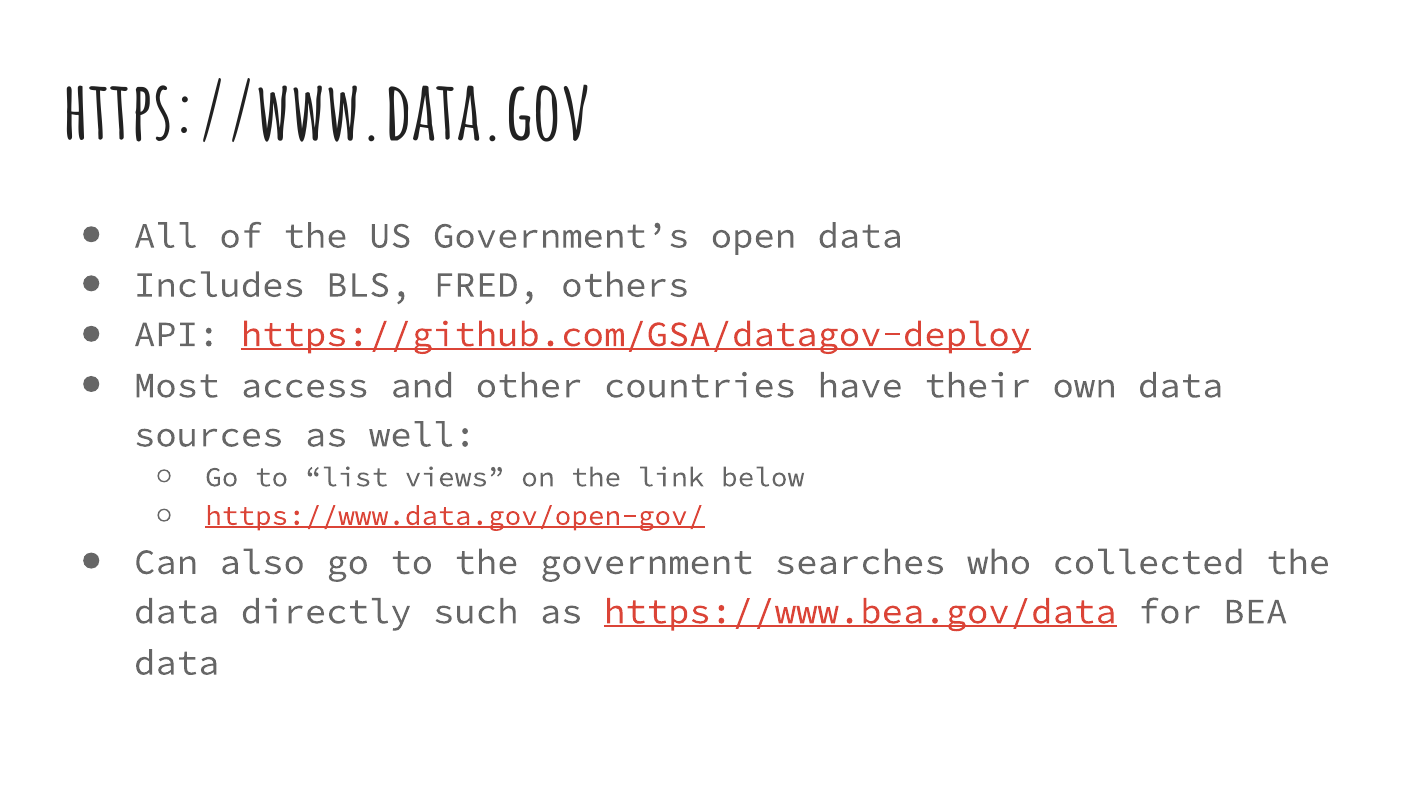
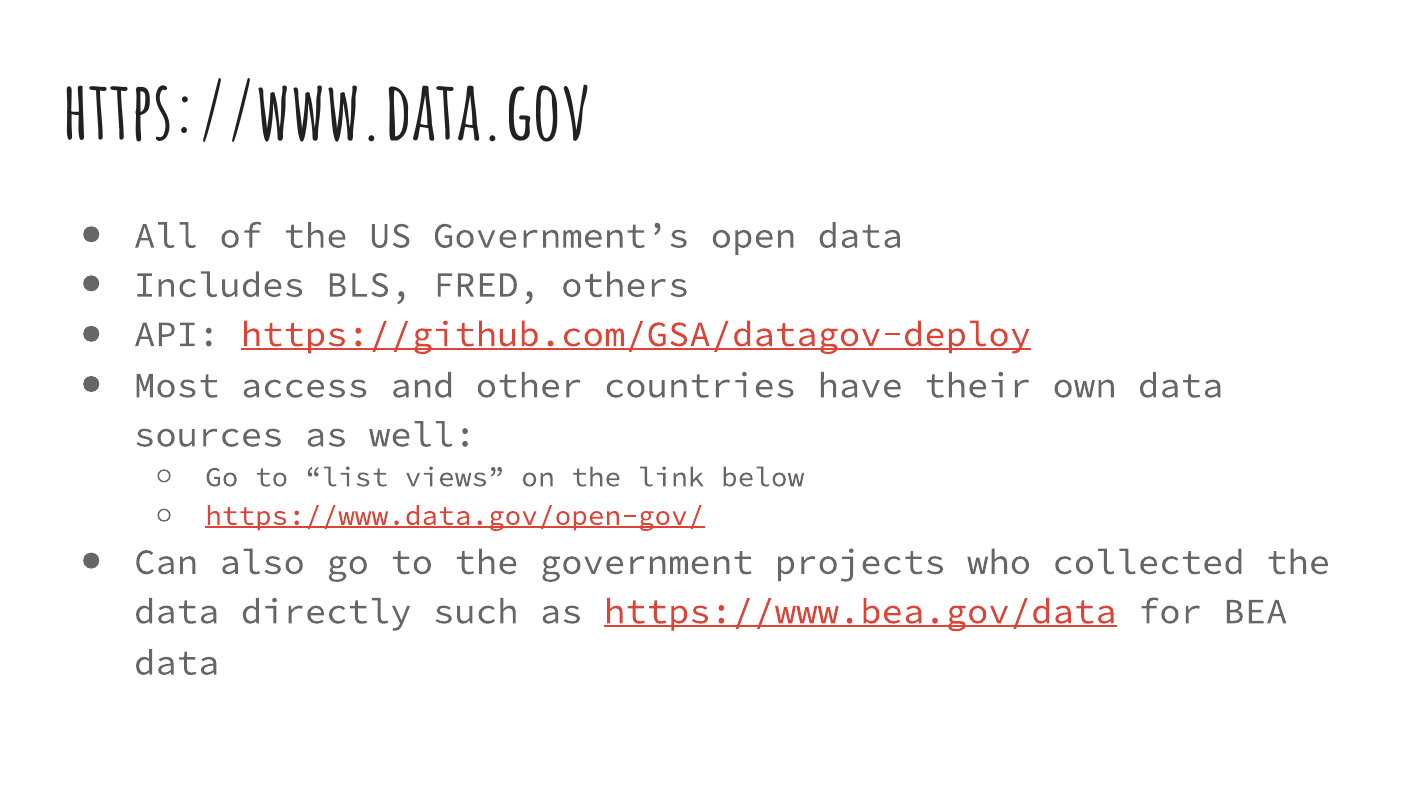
searches: searches -> projects
